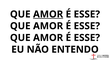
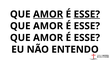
ESSE at (87, 14) underline: none -> present
